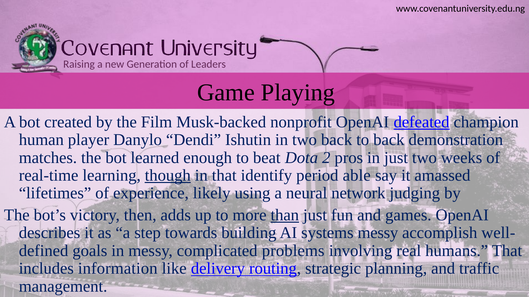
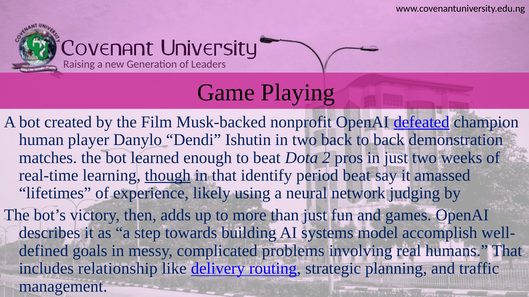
period able: able -> beat
than underline: present -> none
systems messy: messy -> model
information: information -> relationship
